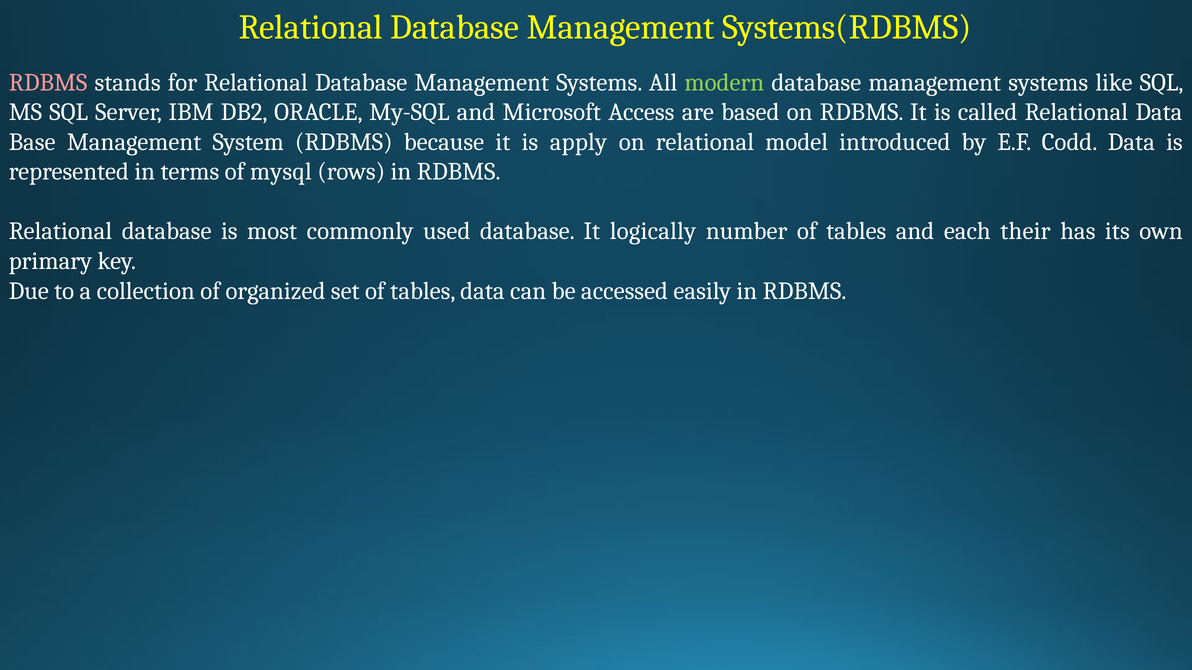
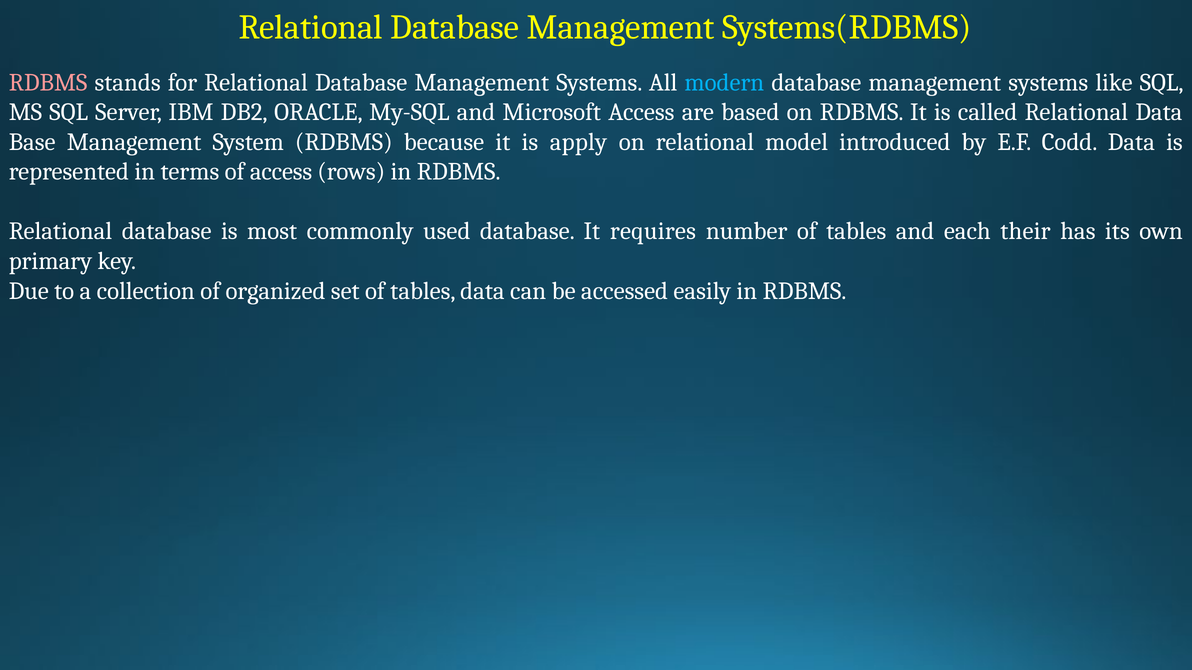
modern colour: light green -> light blue
of mysql: mysql -> access
logically: logically -> requires
